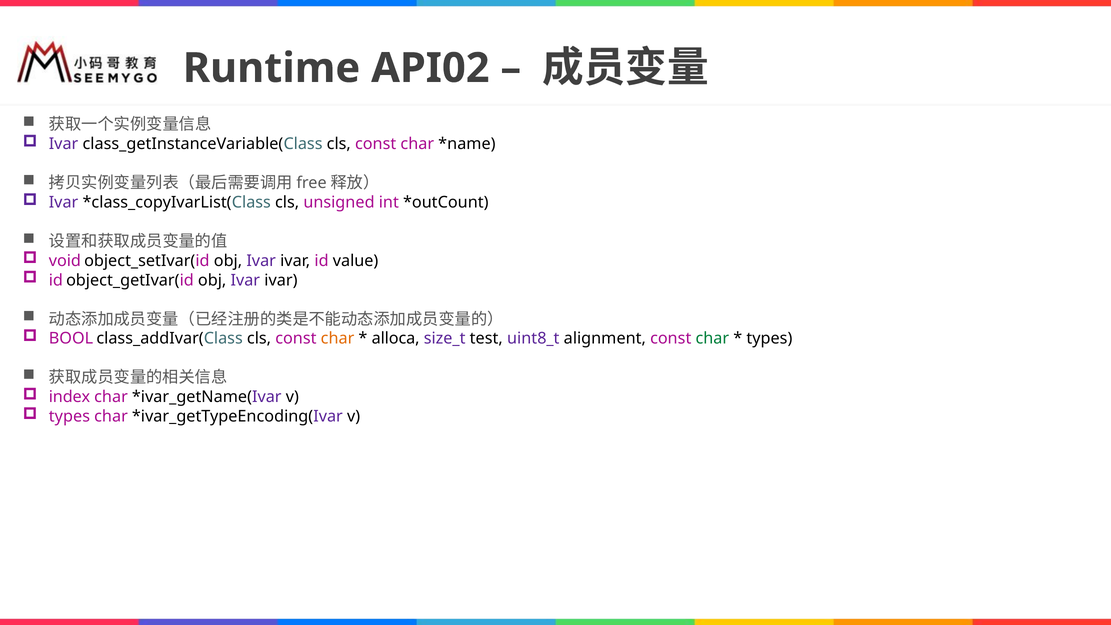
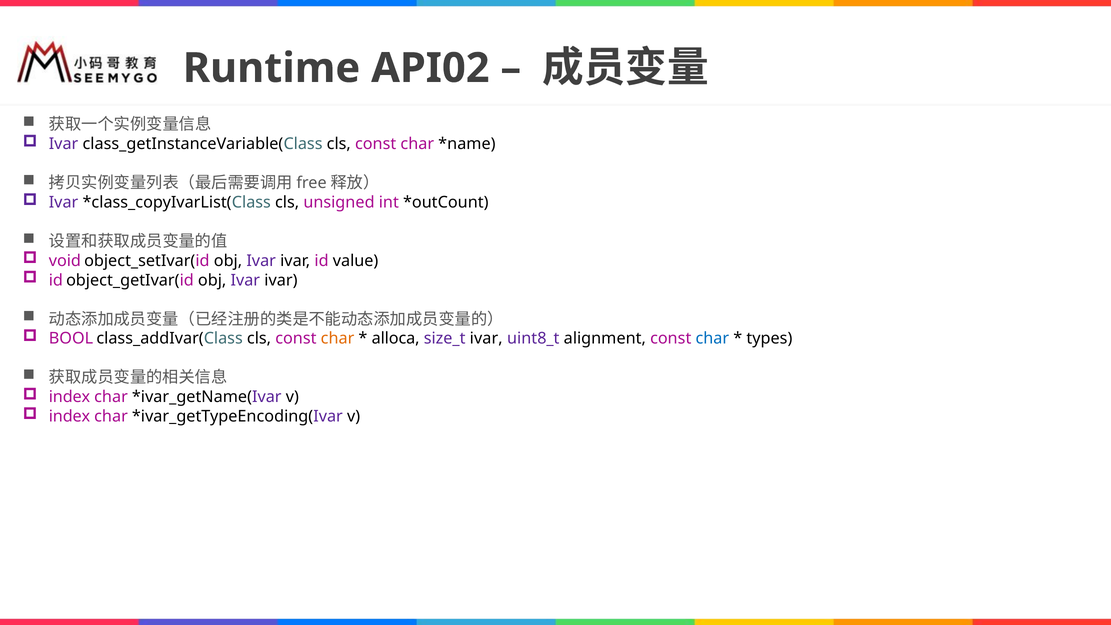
size_t test: test -> ivar
char at (712, 339) colour: green -> blue
types at (69, 416): types -> index
